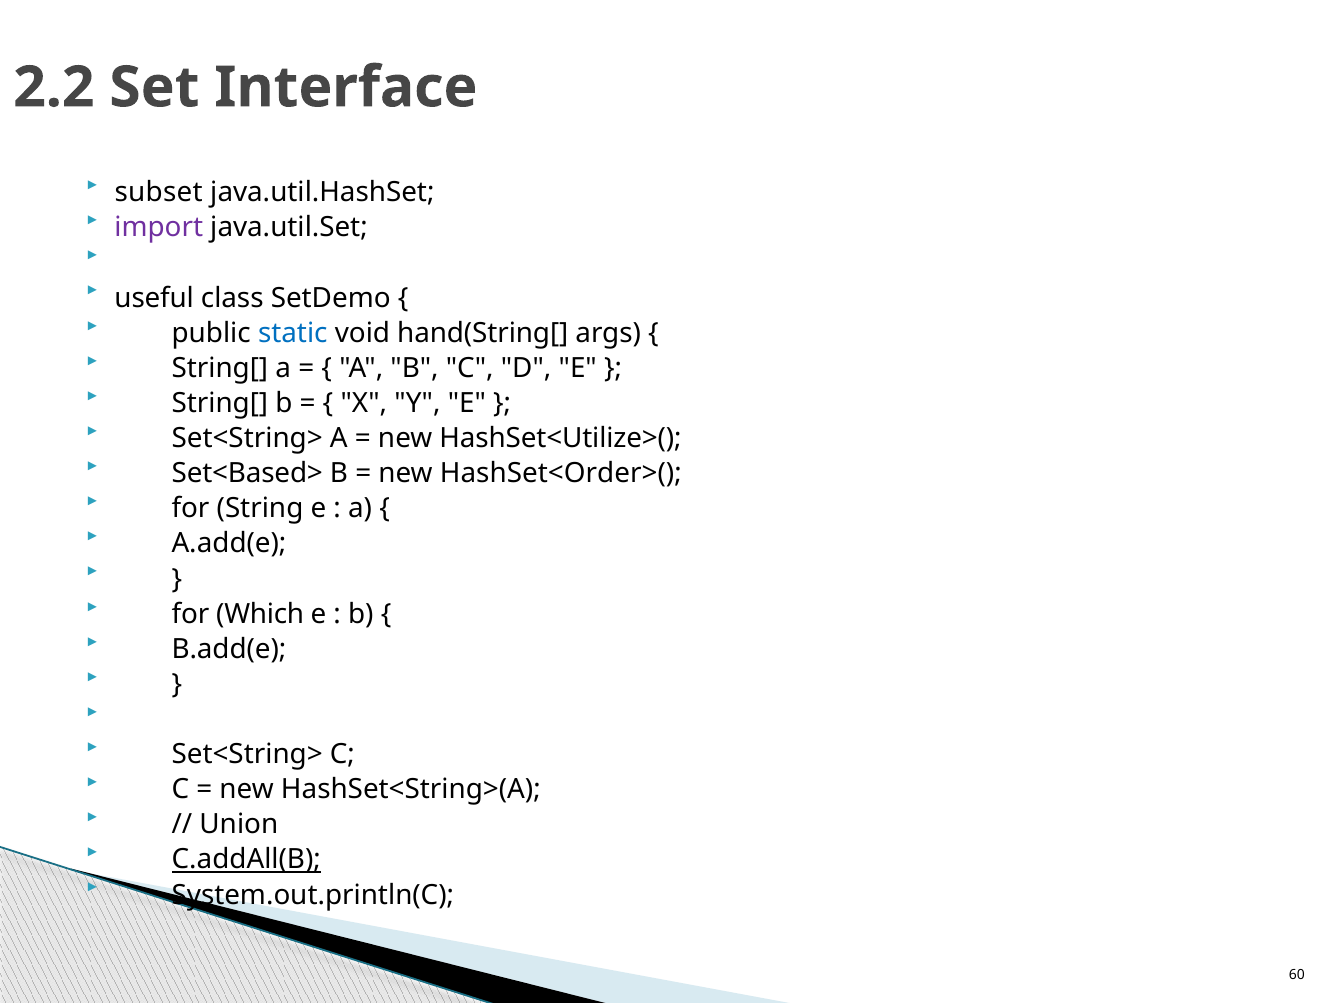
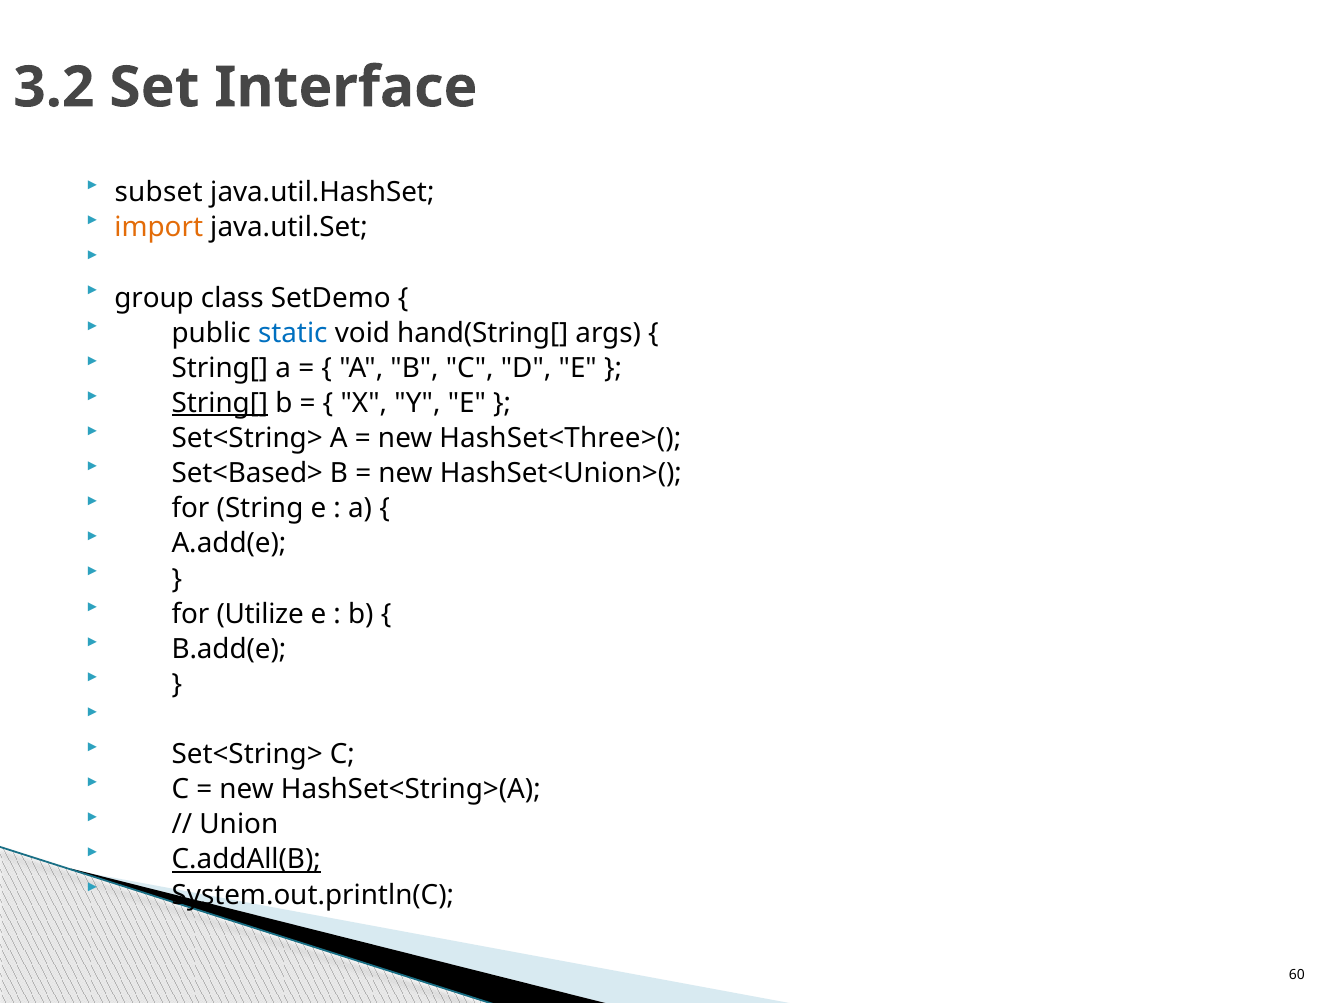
2.2: 2.2 -> 3.2
import colour: purple -> orange
useful: useful -> group
String[ at (220, 403) underline: none -> present
HashSet<Utilize>(: HashSet<Utilize>( -> HashSet<Three>(
HashSet<Order>(: HashSet<Order>( -> HashSet<Union>(
Which: Which -> Utilize
